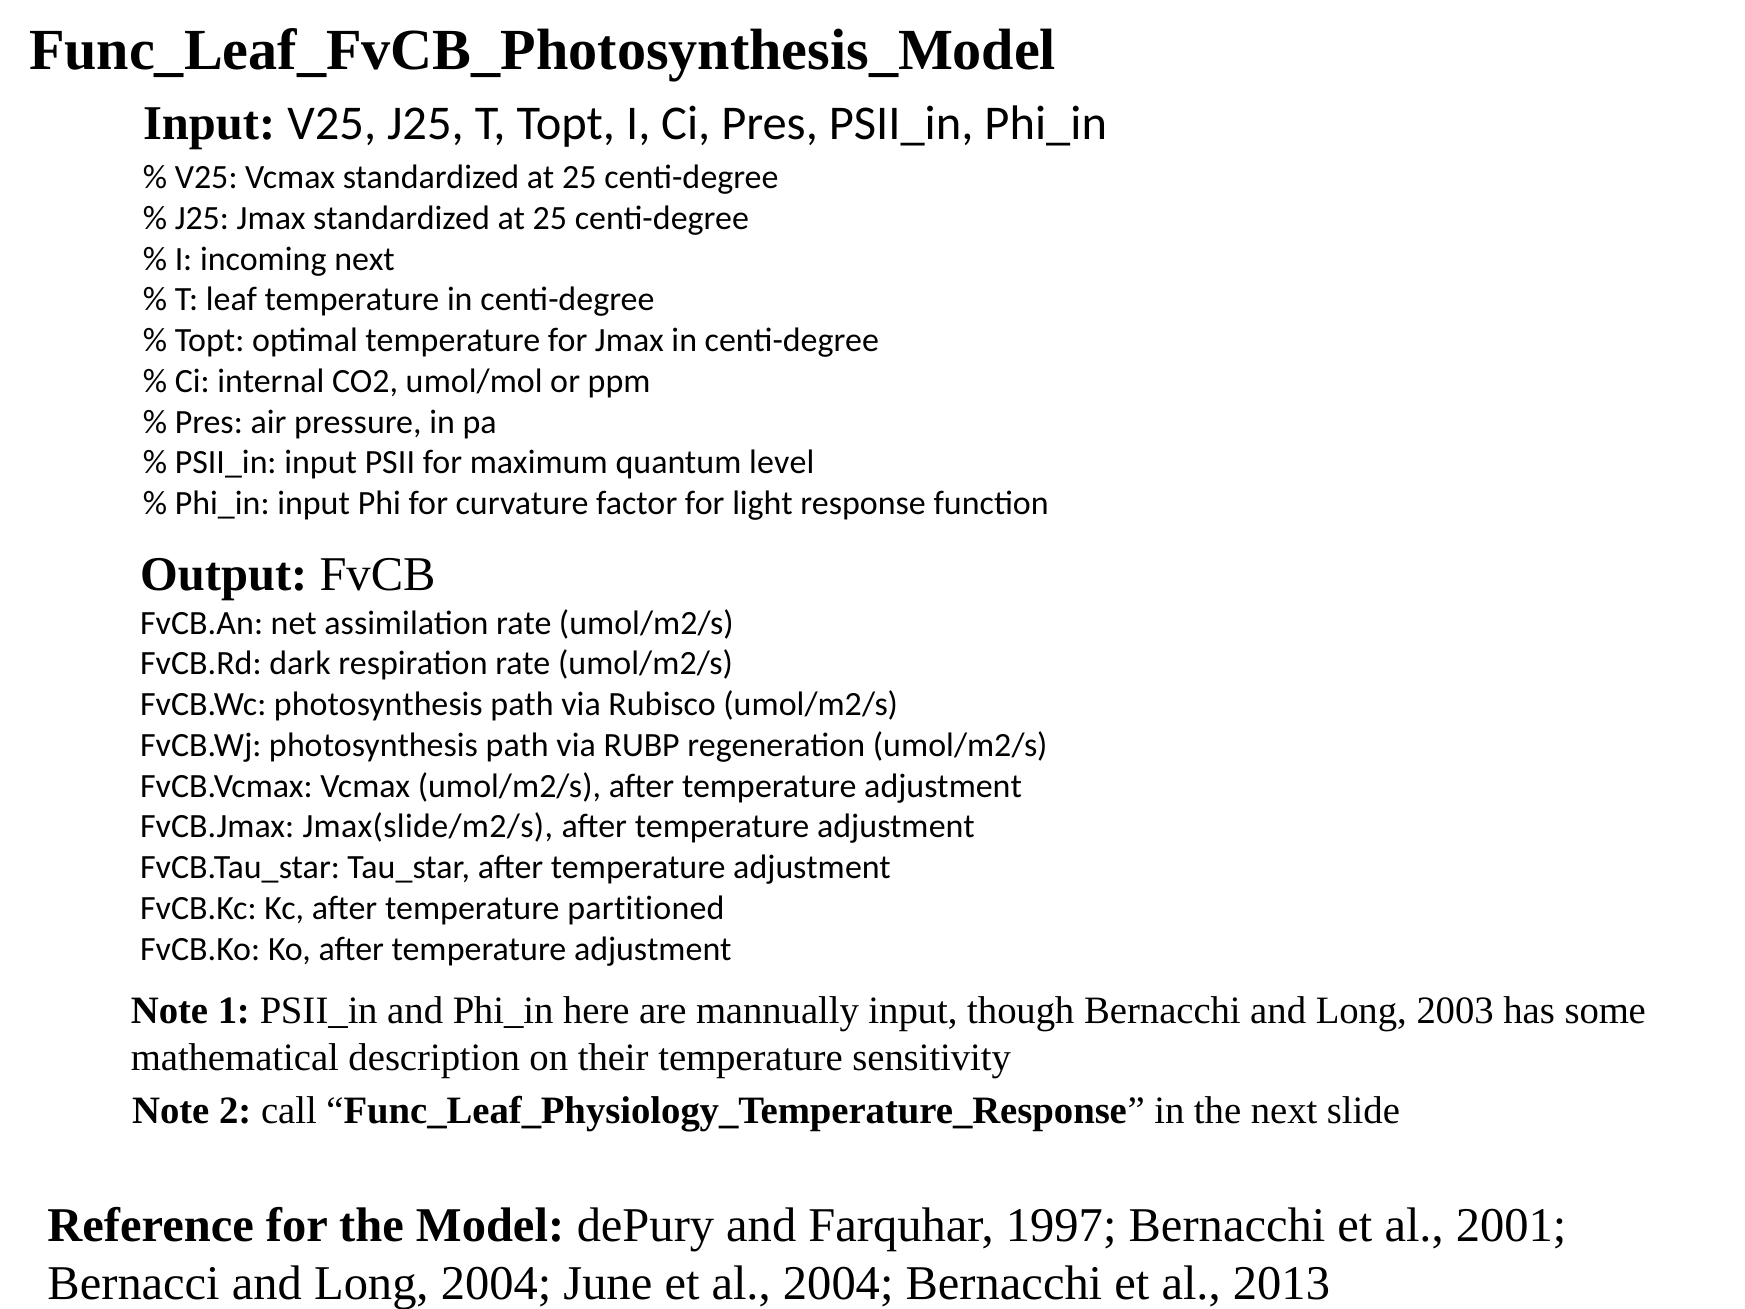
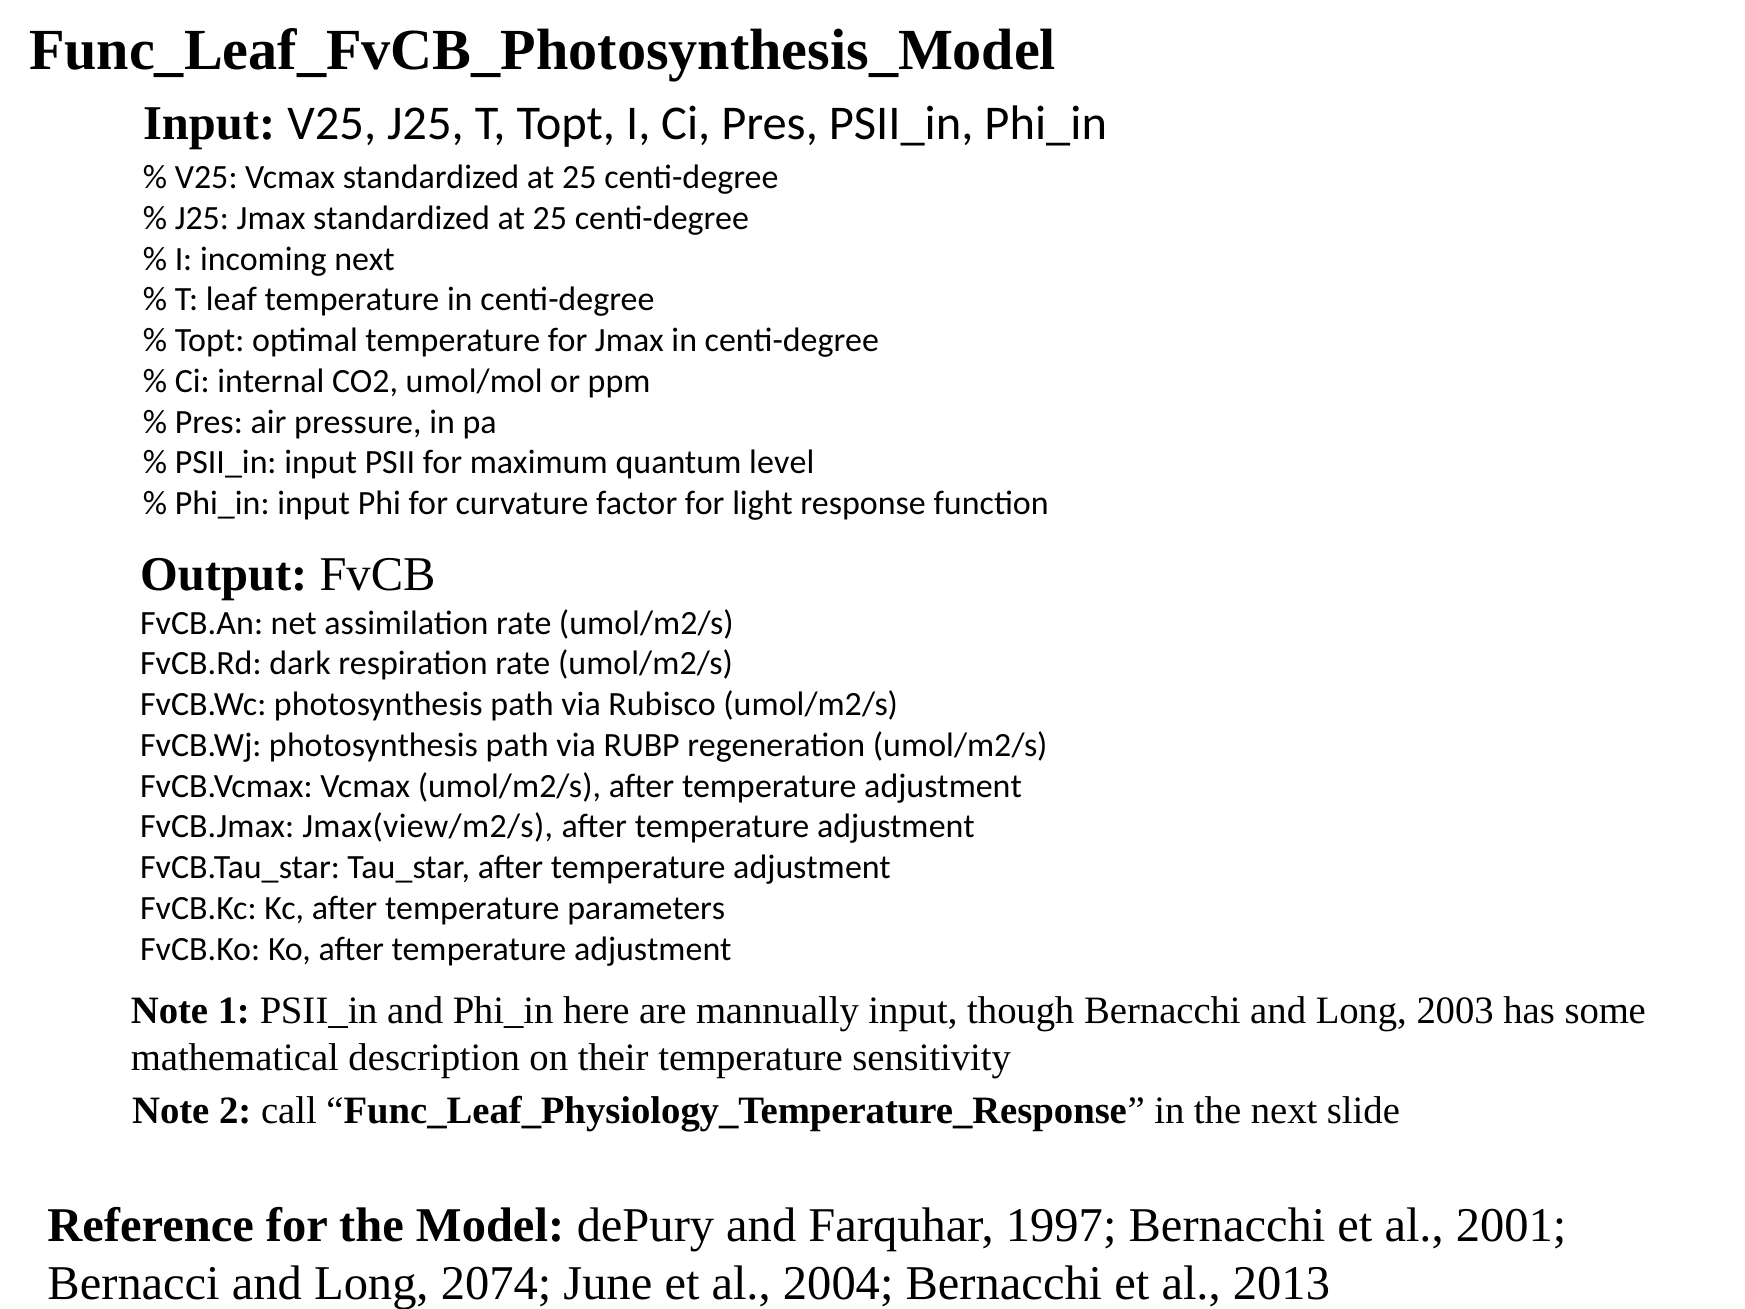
Jmax(slide/m2/s: Jmax(slide/m2/s -> Jmax(view/m2/s
partitioned: partitioned -> parameters
Long 2004: 2004 -> 2074
